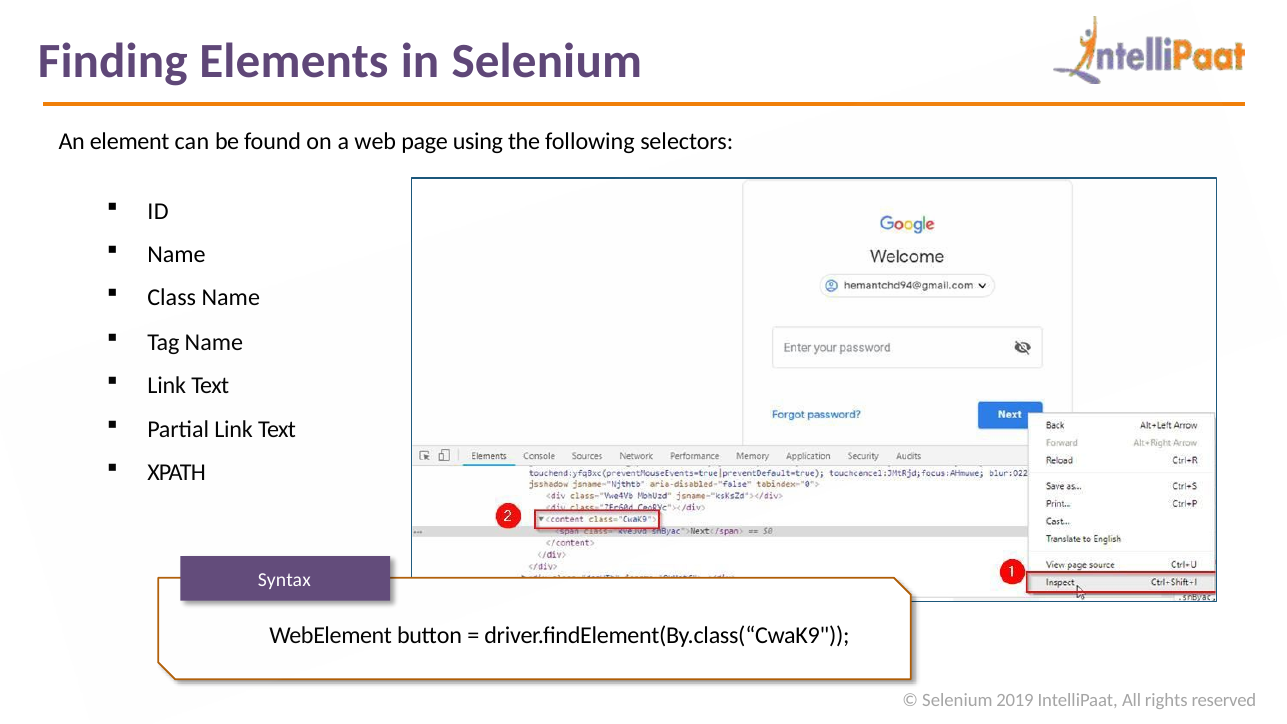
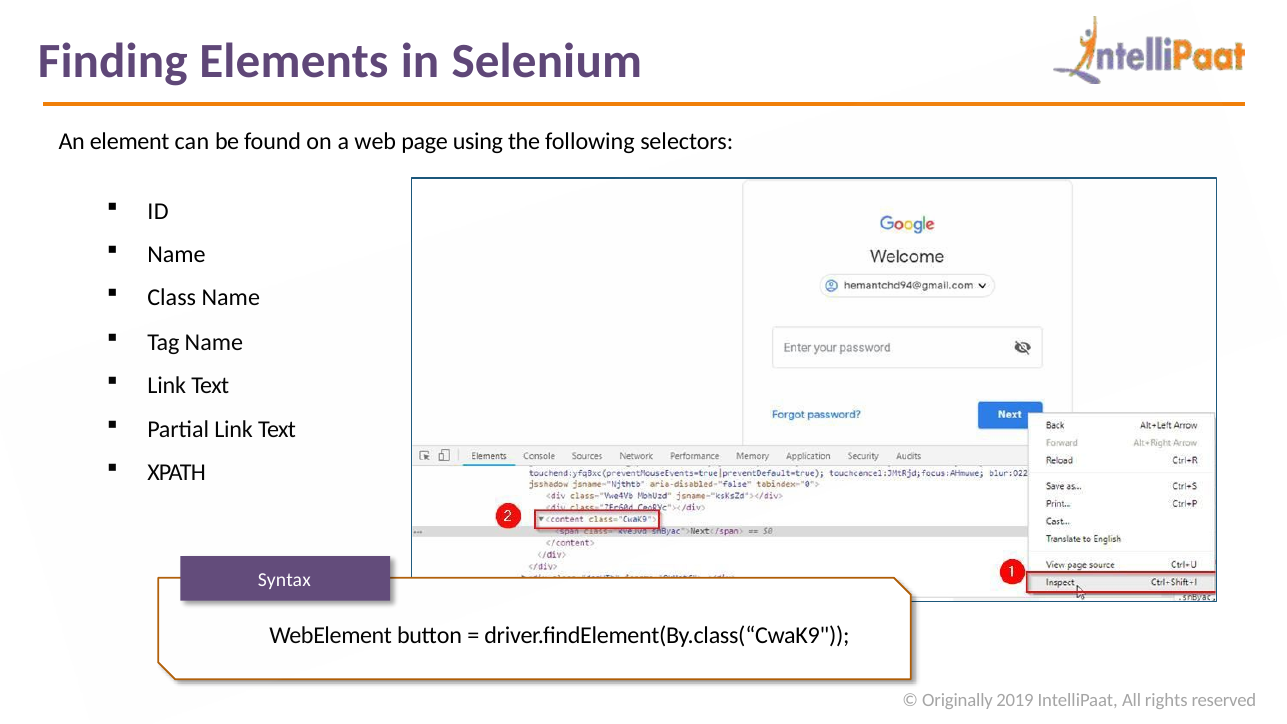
Selenium at (957, 700): Selenium -> Originally
